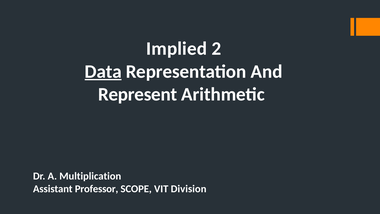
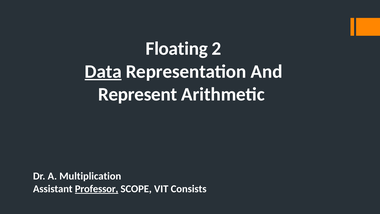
Implied: Implied -> Floating
Professor underline: none -> present
Division: Division -> Consists
